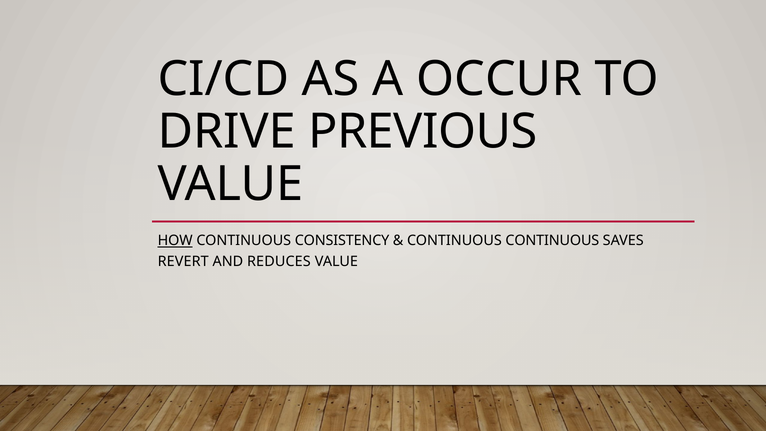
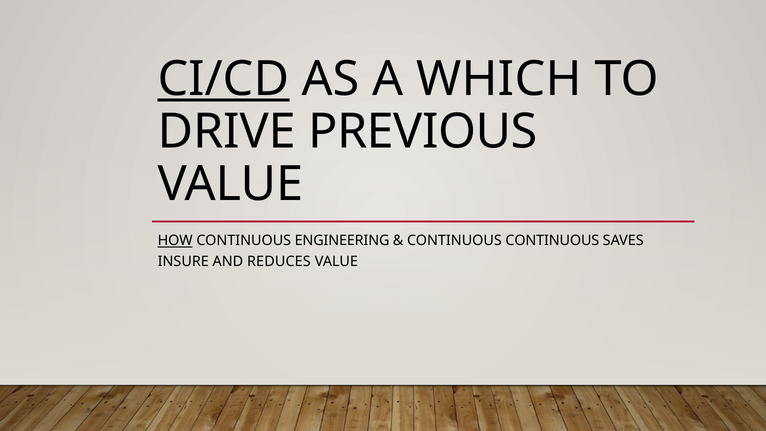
CI/CD underline: none -> present
OCCUR: OCCUR -> WHICH
CONSISTENCY: CONSISTENCY -> ENGINEERING
REVERT: REVERT -> INSURE
